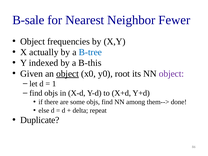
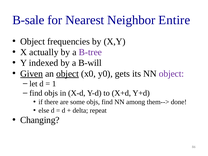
Fewer: Fewer -> Entire
B-tree colour: blue -> purple
B-this: B-this -> B-will
Given underline: none -> present
root: root -> gets
Duplicate: Duplicate -> Changing
